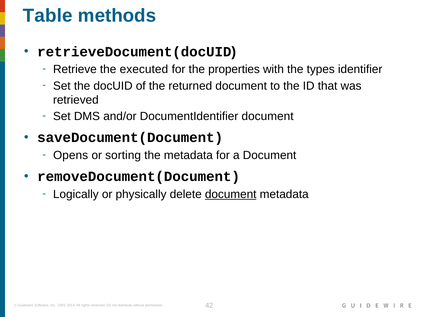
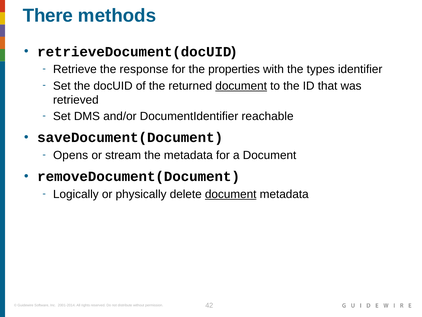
Table: Table -> There
executed: executed -> response
document at (241, 86) underline: none -> present
DocumentIdentifier document: document -> reachable
sorting: sorting -> stream
